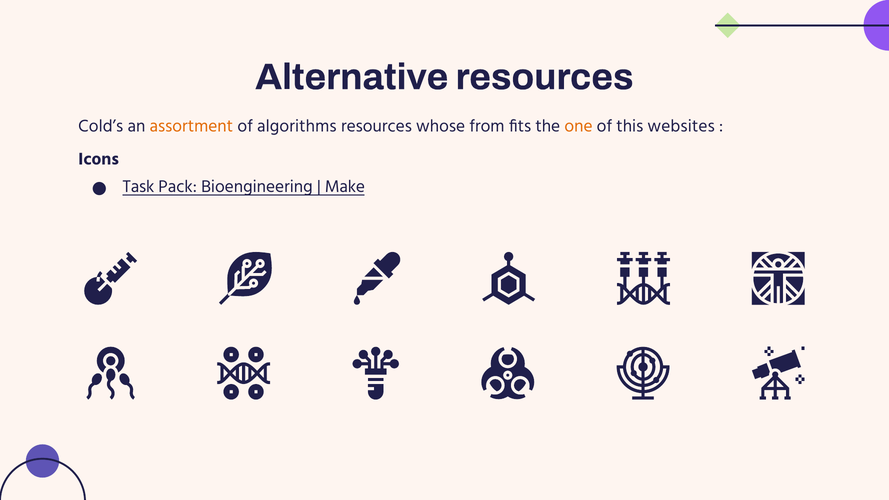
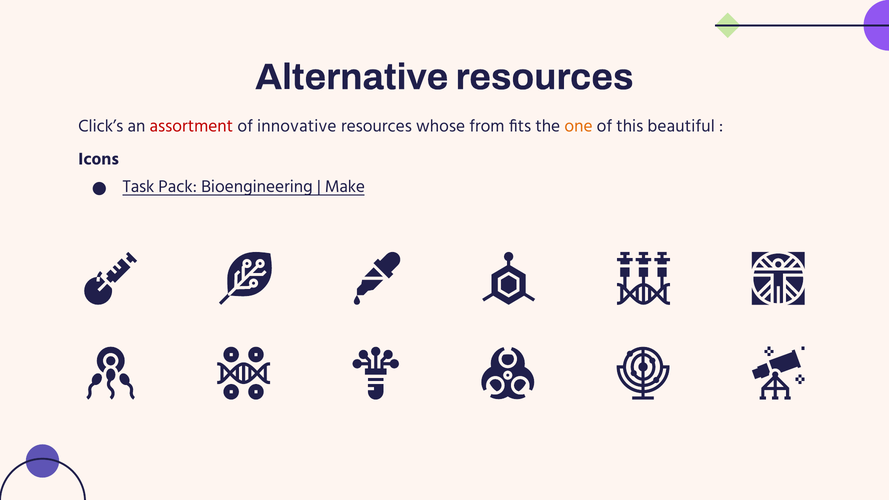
Cold’s: Cold’s -> Click’s
assortment colour: orange -> red
algorithms: algorithms -> innovative
websites: websites -> beautiful
